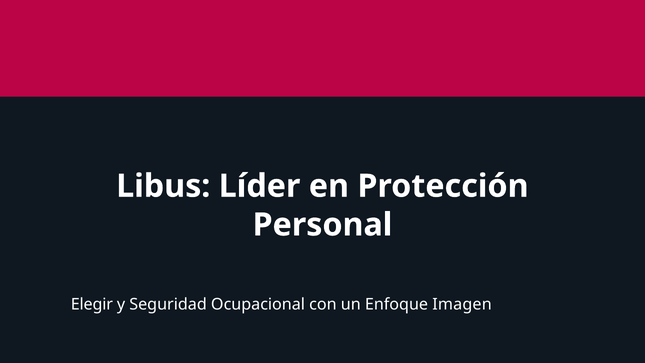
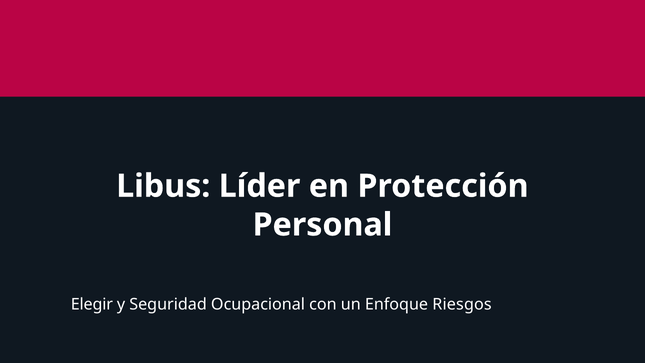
Imagen: Imagen -> Riesgos
